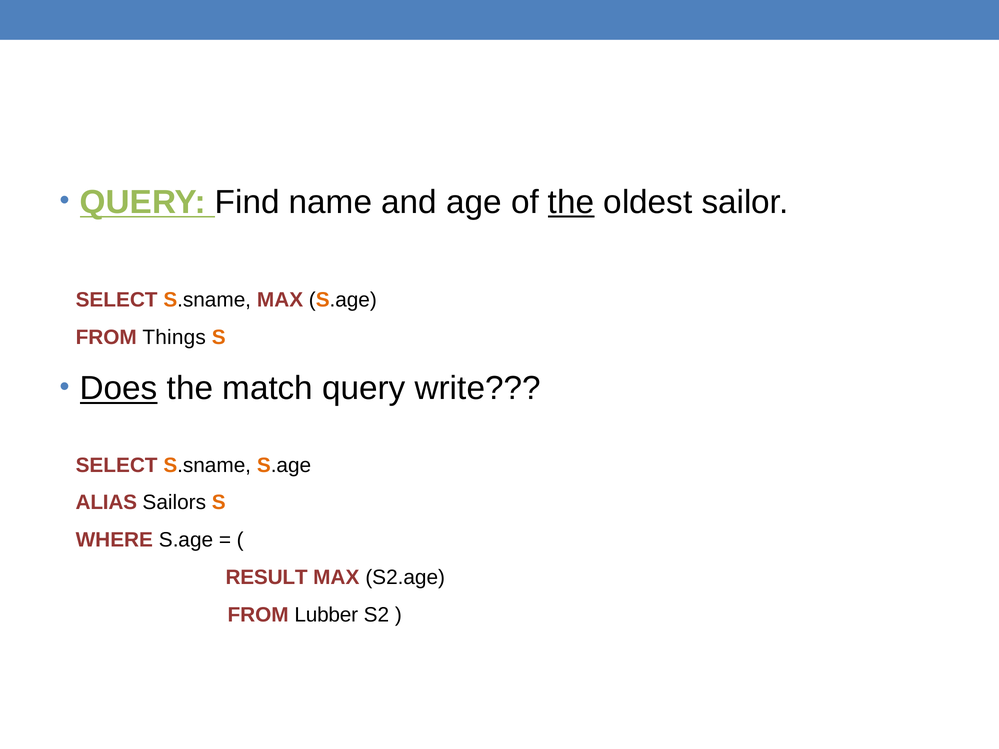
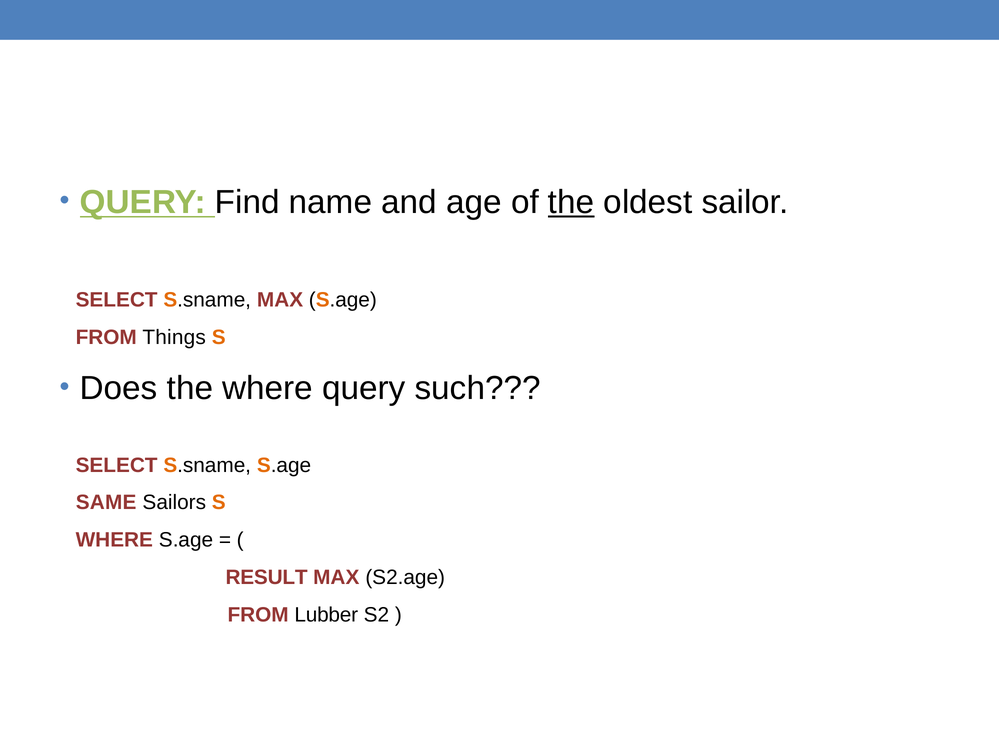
Does underline: present -> none
the match: match -> where
write: write -> such
ALIAS: ALIAS -> SAME
